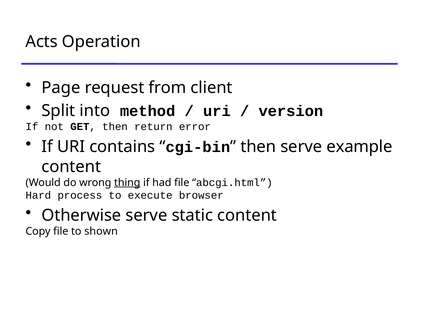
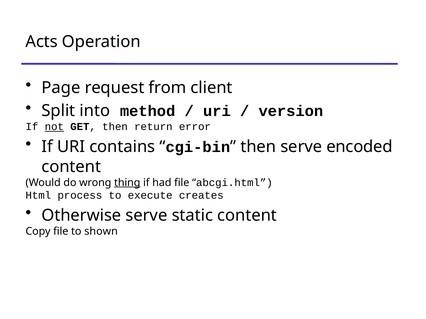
not underline: none -> present
example: example -> encoded
Hard: Hard -> Html
browser: browser -> creates
